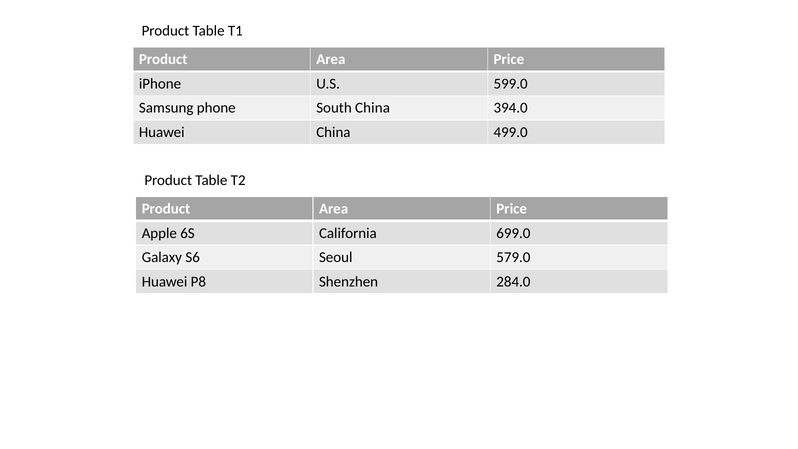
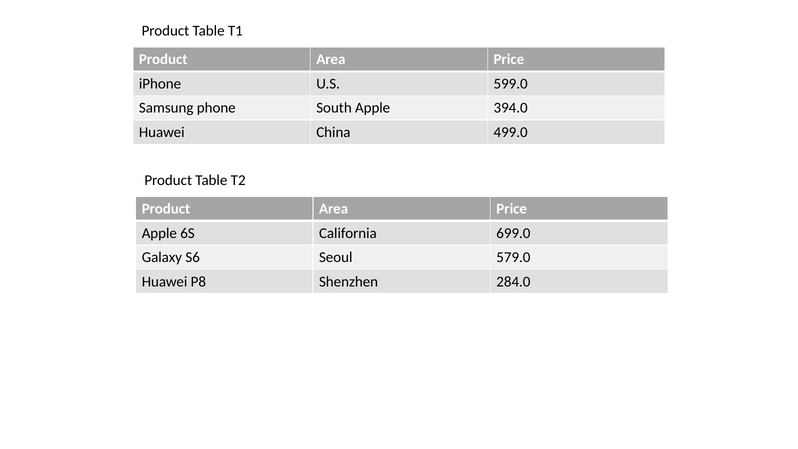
South China: China -> Apple
